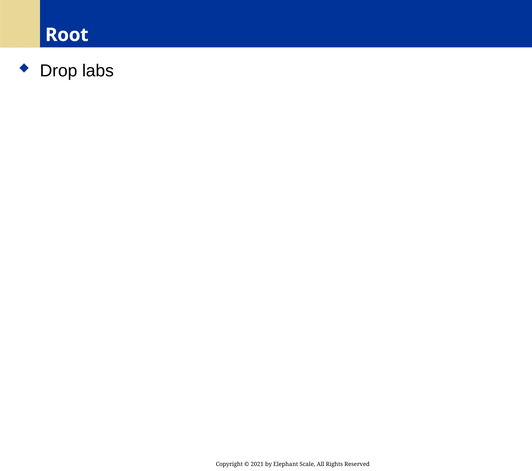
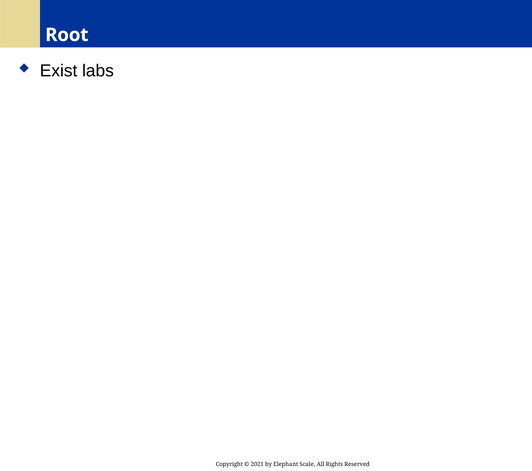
Drop: Drop -> Exist
